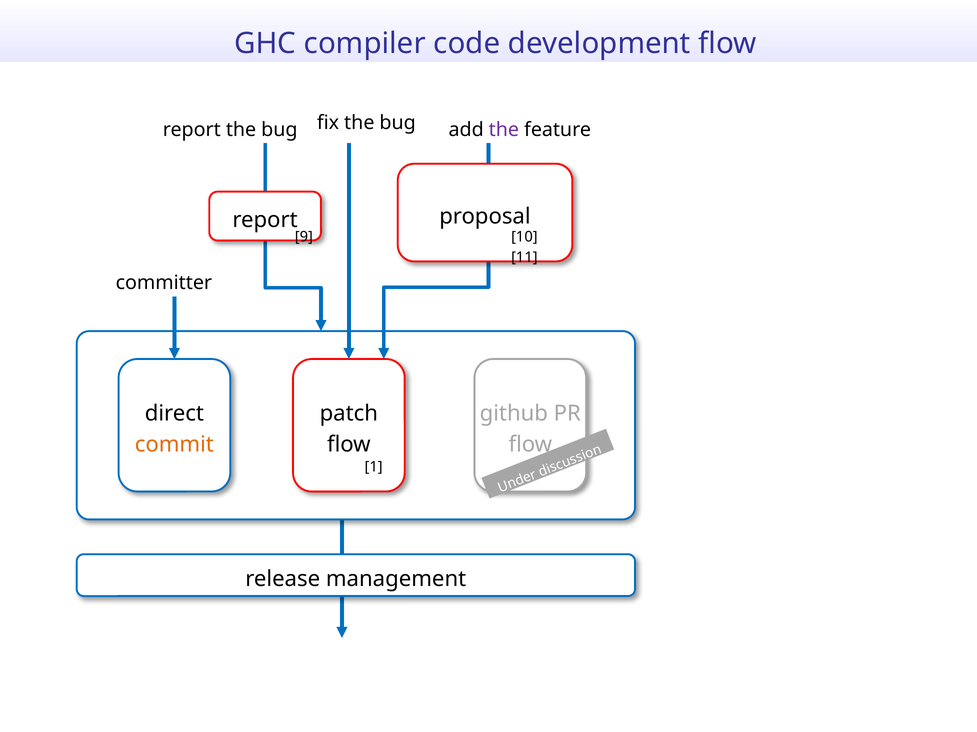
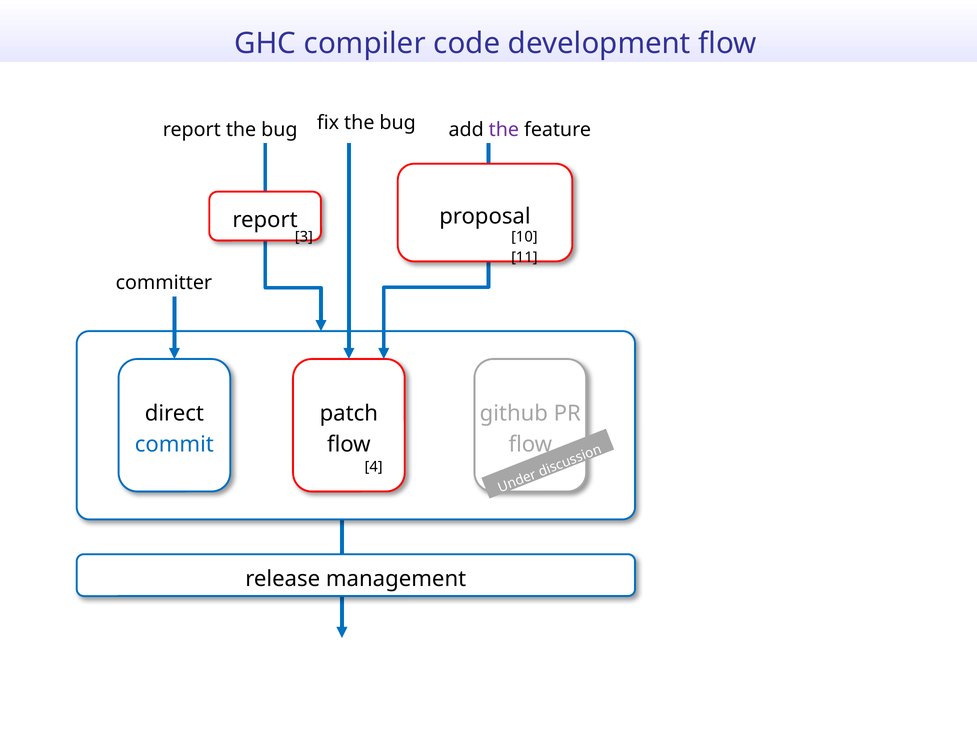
9: 9 -> 3
commit colour: orange -> blue
1: 1 -> 4
